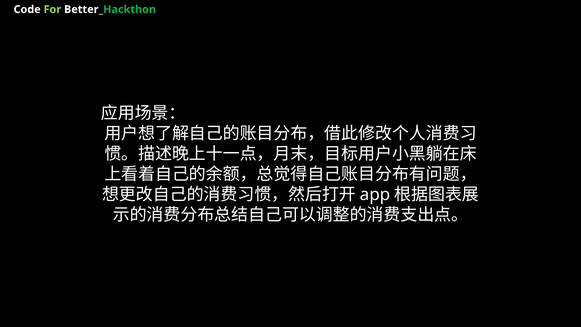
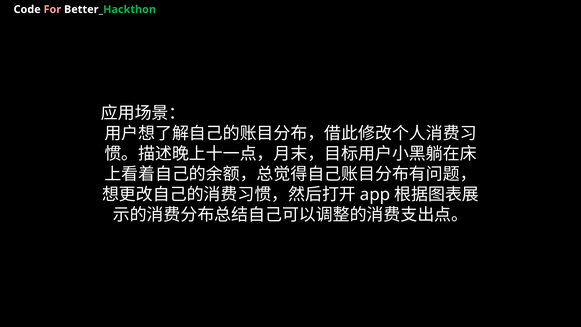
For colour: light green -> pink
